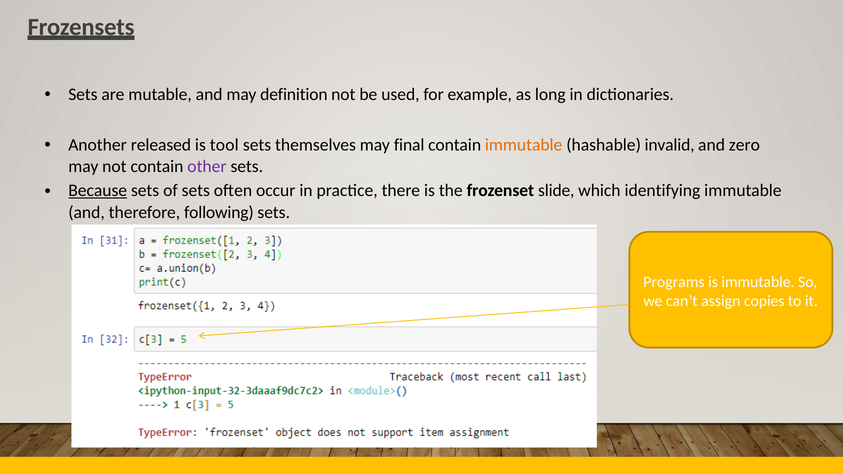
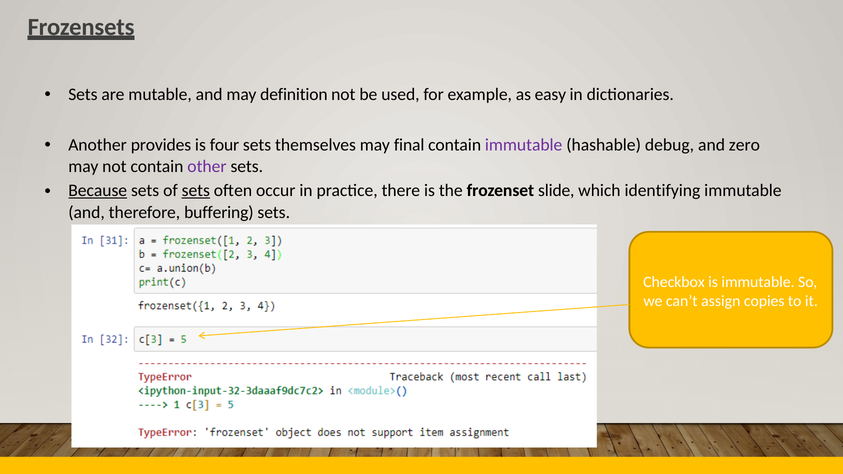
long: long -> easy
released: released -> provides
tool: tool -> four
immutable at (524, 145) colour: orange -> purple
invalid: invalid -> debug
sets at (196, 191) underline: none -> present
following: following -> buffering
Programs: Programs -> Checkbox
